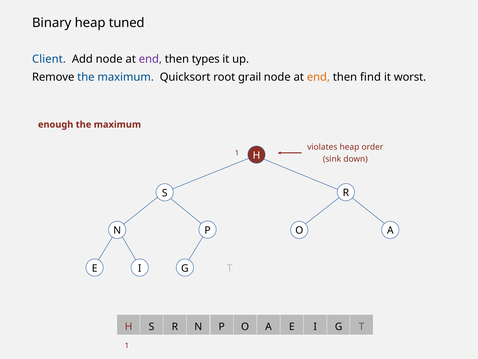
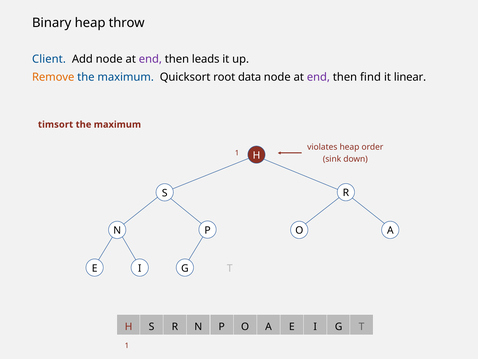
tuned: tuned -> throw
types: types -> leads
Remove colour: black -> orange
grail: grail -> data
end at (318, 77) colour: orange -> purple
worst: worst -> linear
enough: enough -> timsort
